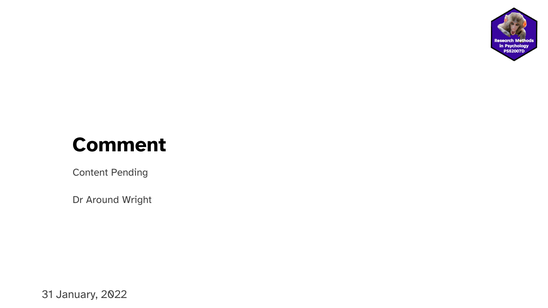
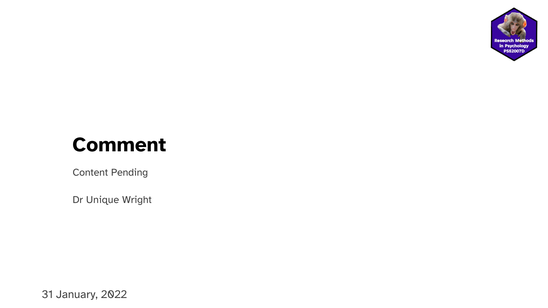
Around: Around -> Unique
